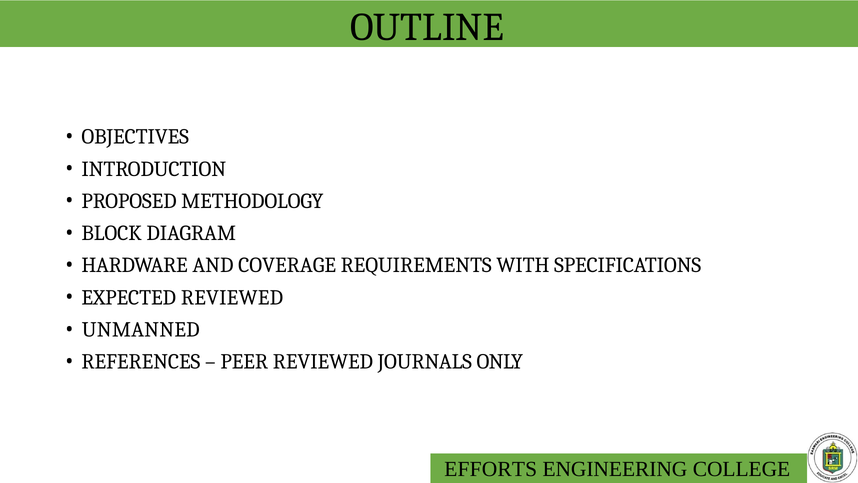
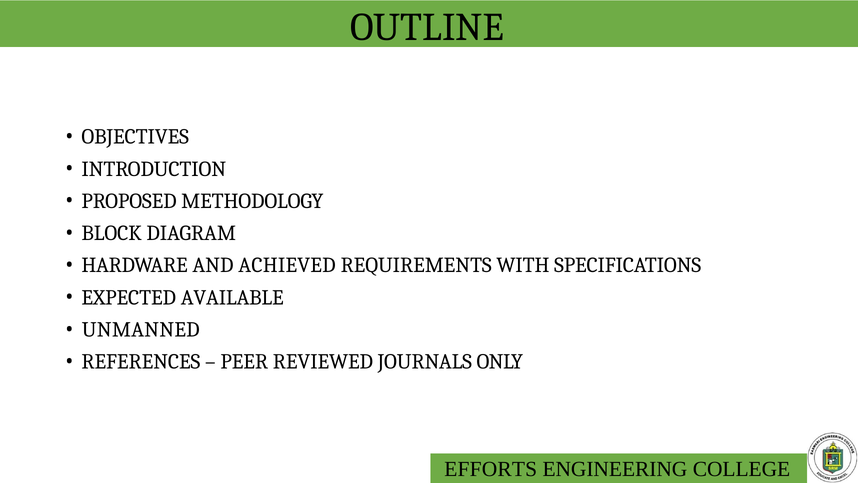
COVERAGE: COVERAGE -> ACHIEVED
EXPECTED REVIEWED: REVIEWED -> AVAILABLE
